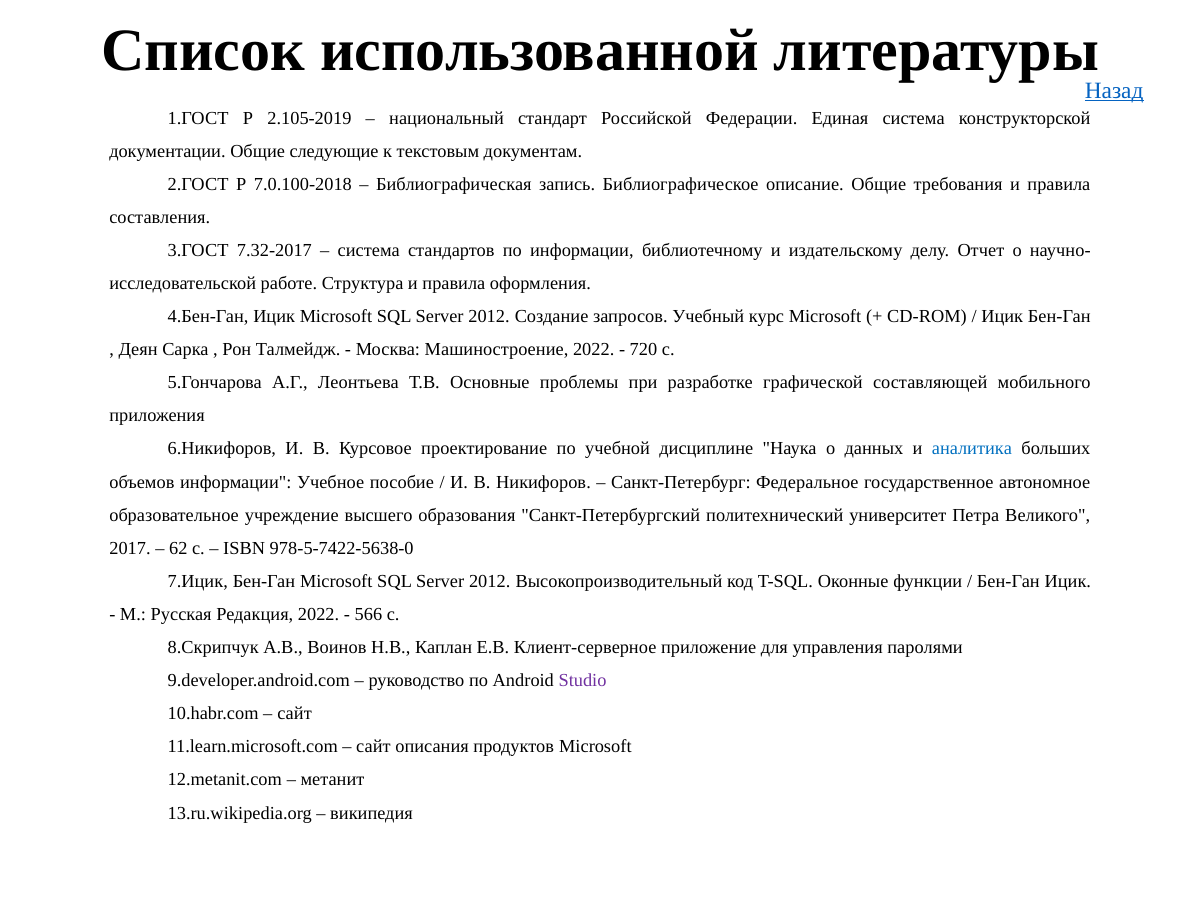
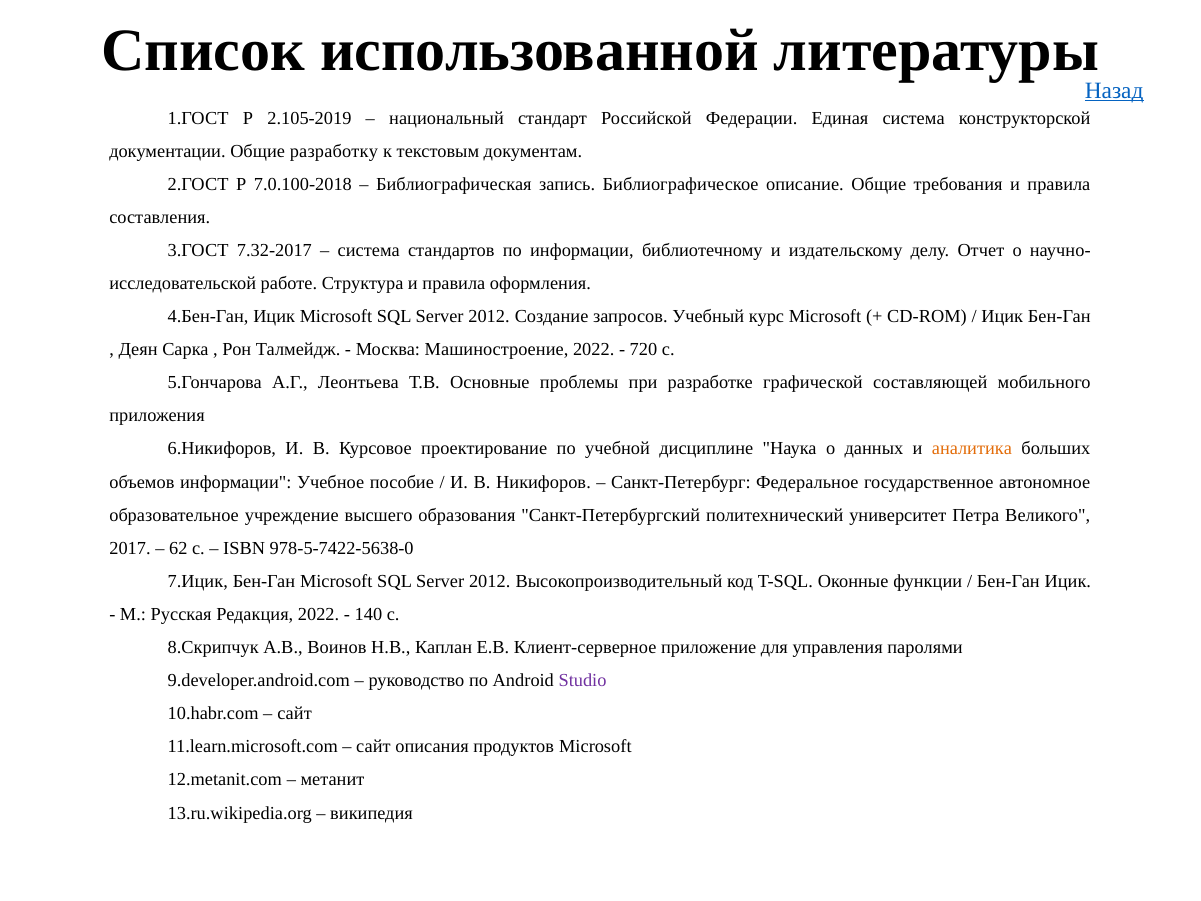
следующие: следующие -> разработку
аналитика colour: blue -> orange
566: 566 -> 140
